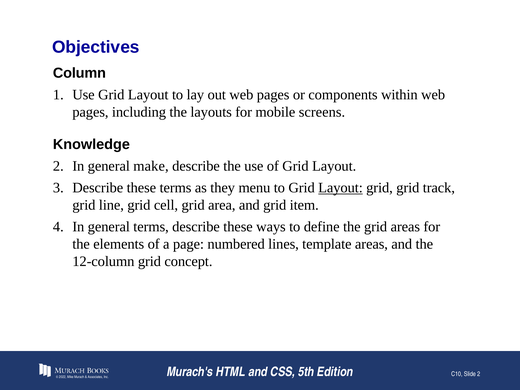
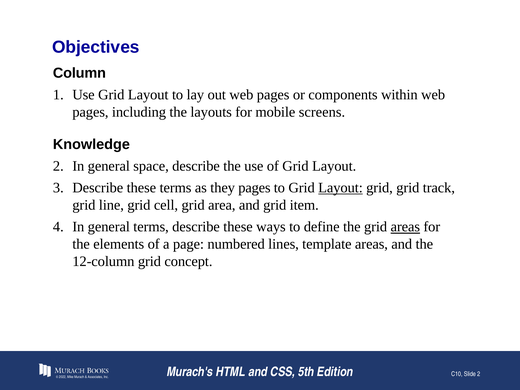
make: make -> space
they menu: menu -> pages
areas at (405, 227) underline: none -> present
